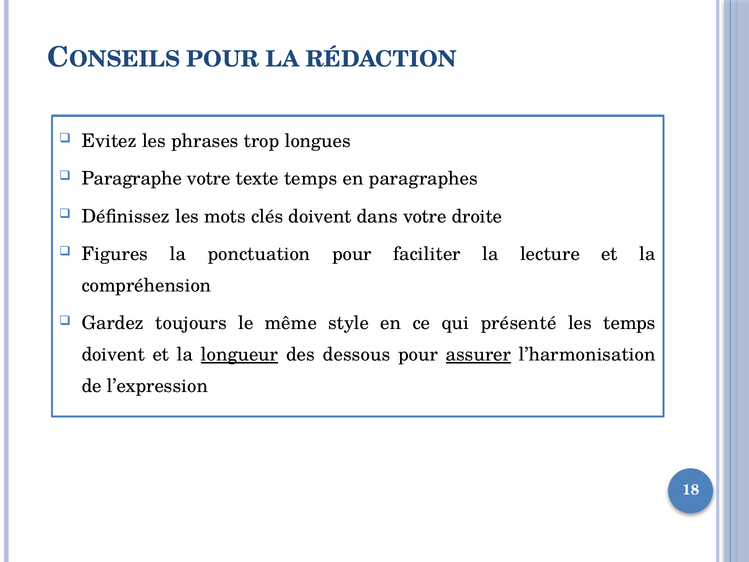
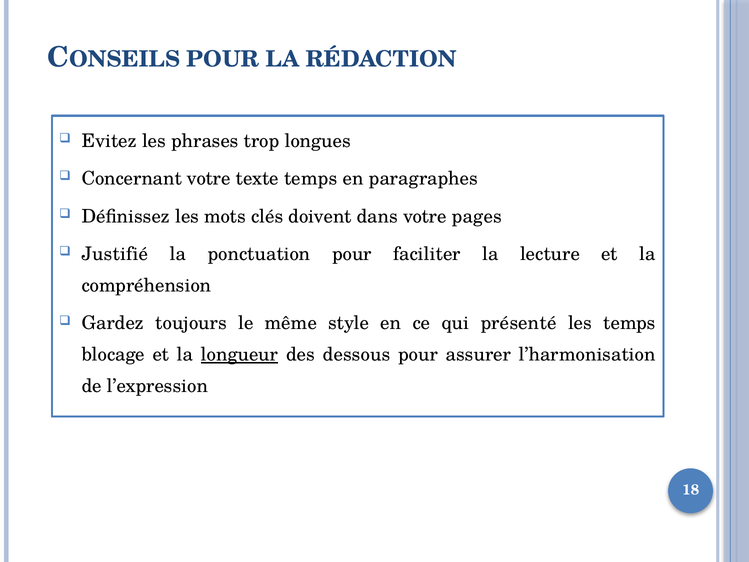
Paragraphe: Paragraphe -> Concernant
droite: droite -> pages
Figures: Figures -> Justifié
doivent at (113, 355): doivent -> blocage
assurer underline: present -> none
